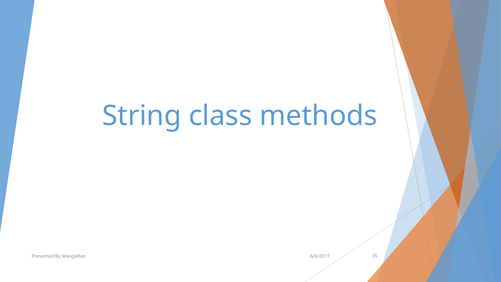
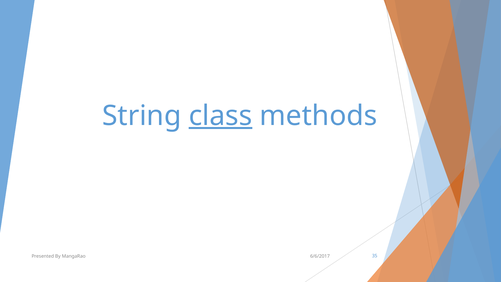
class underline: none -> present
